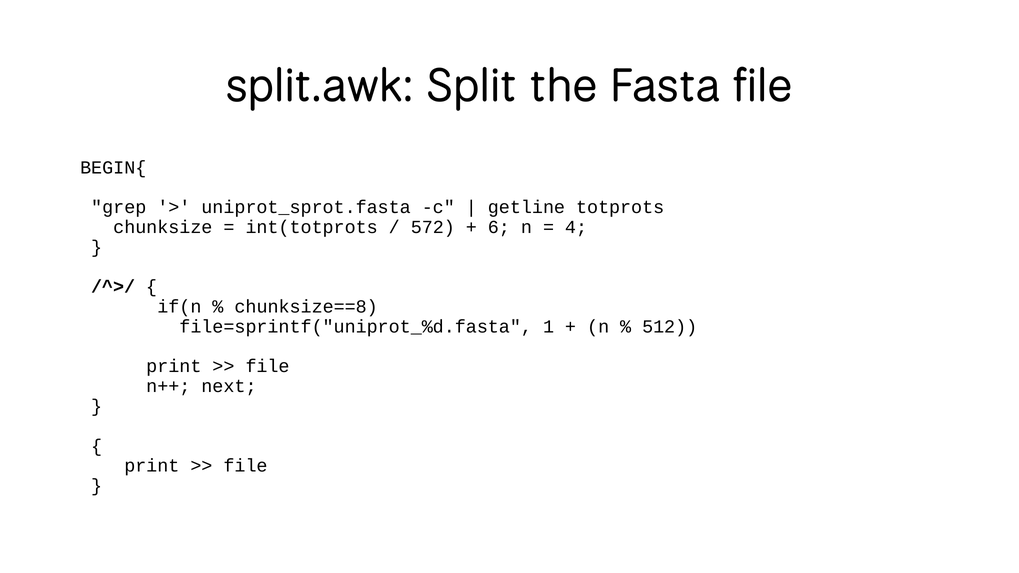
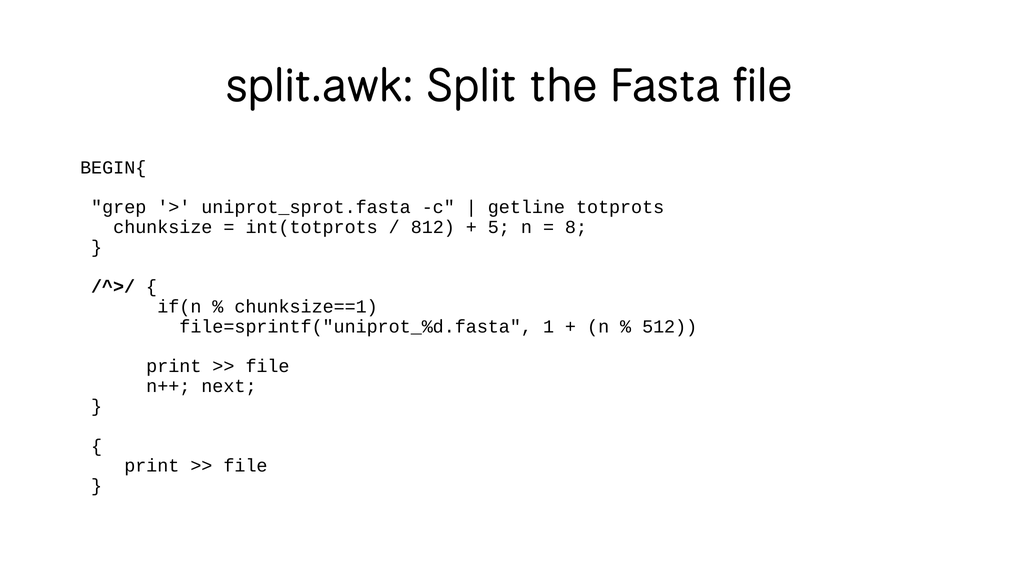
572: 572 -> 812
6: 6 -> 5
4: 4 -> 8
chunksize==8: chunksize==8 -> chunksize==1
